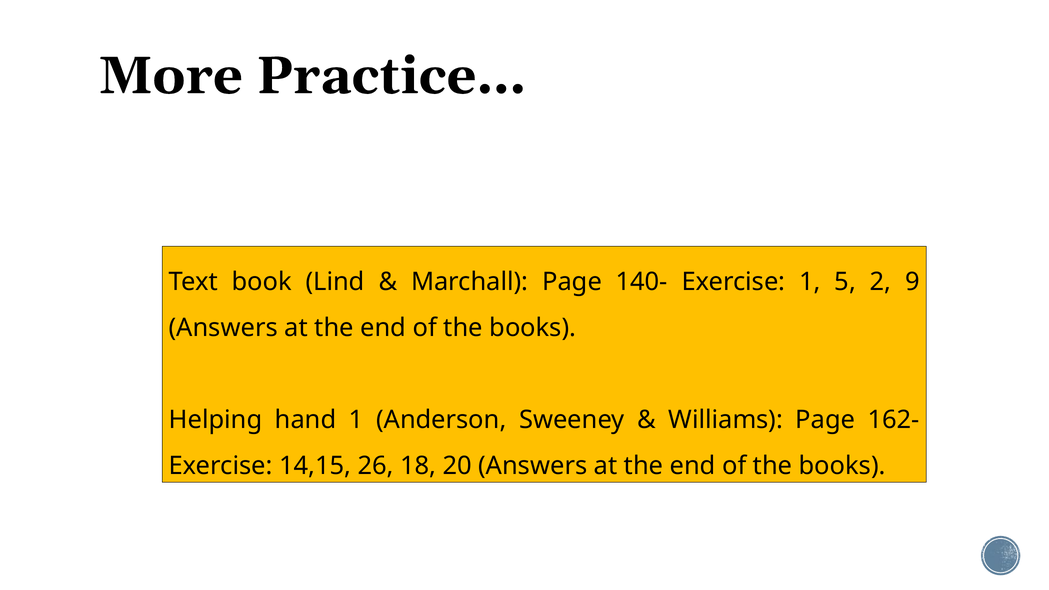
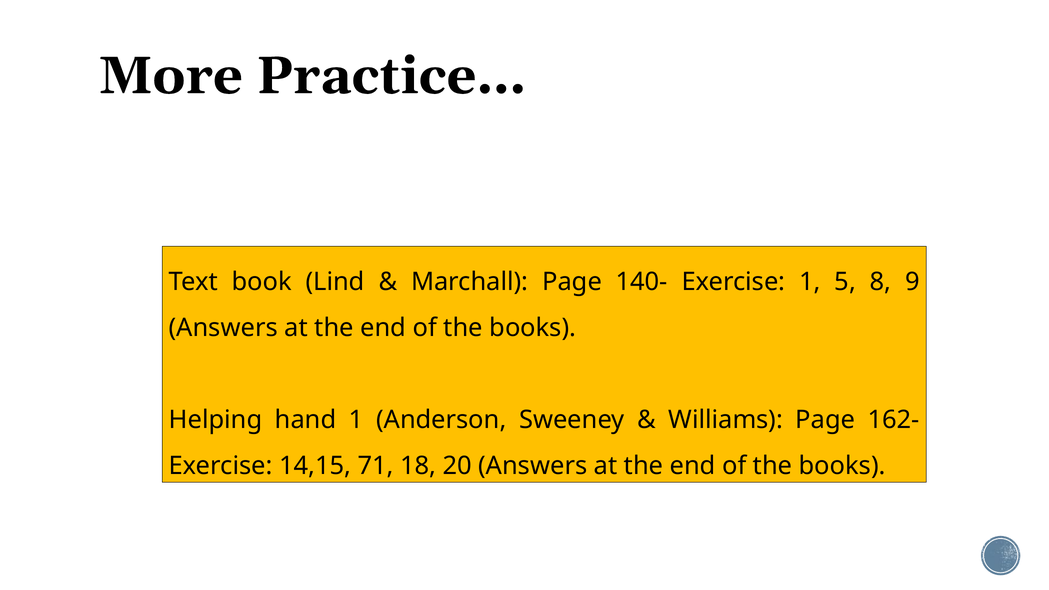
2: 2 -> 8
26: 26 -> 71
